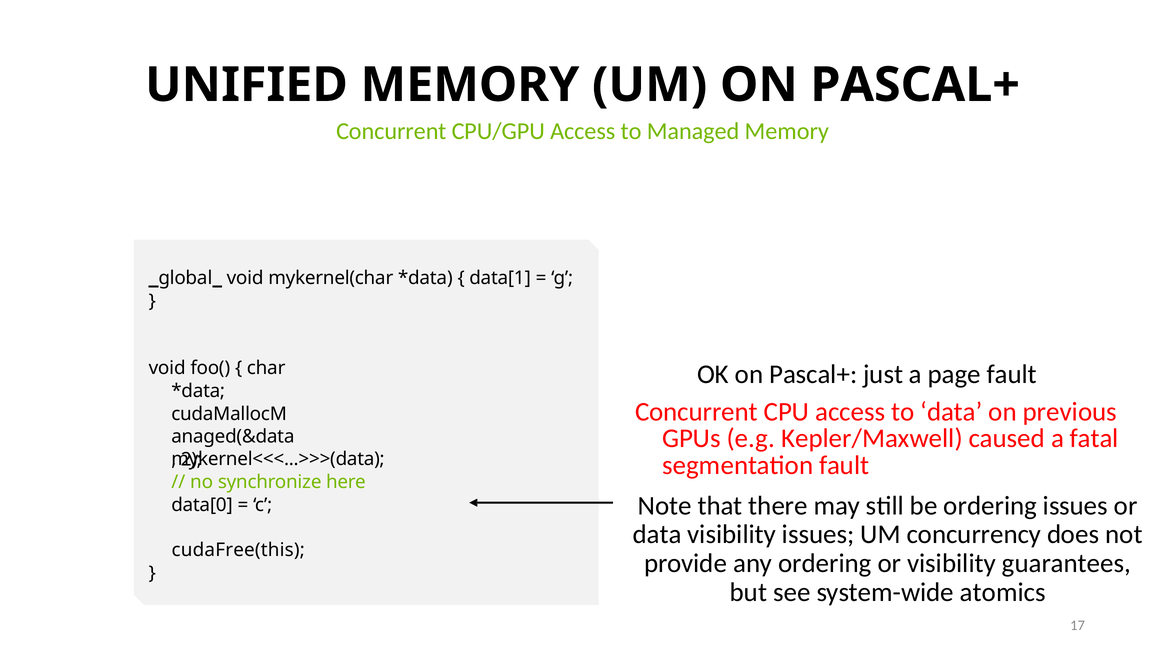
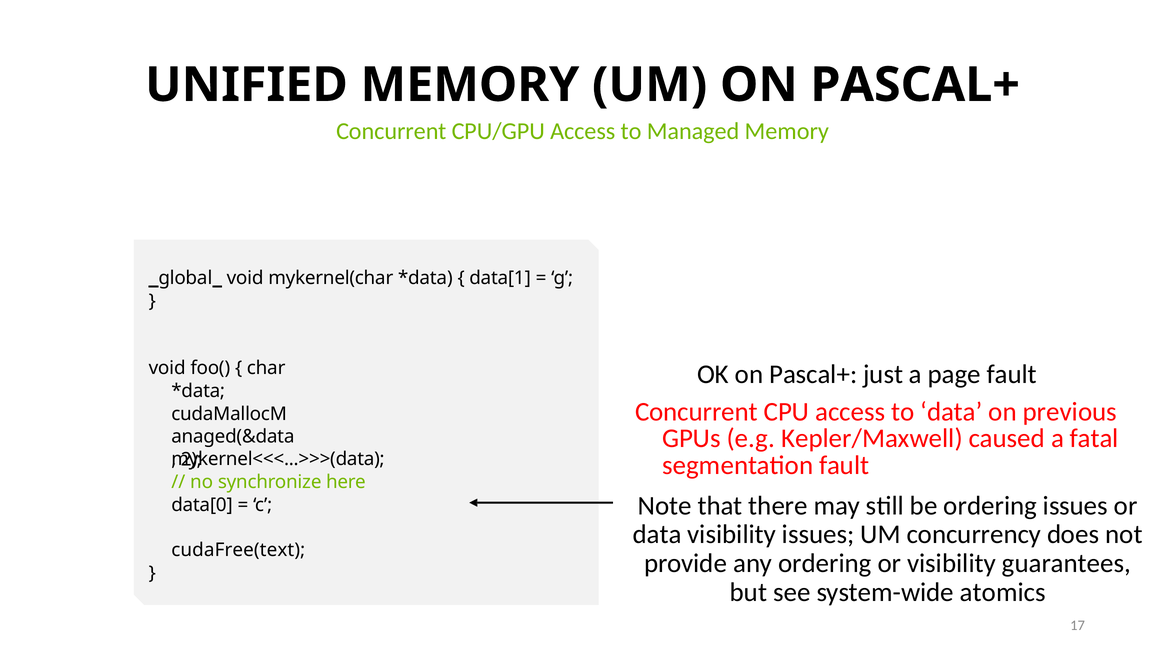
cudaFree(this: cudaFree(this -> cudaFree(text
